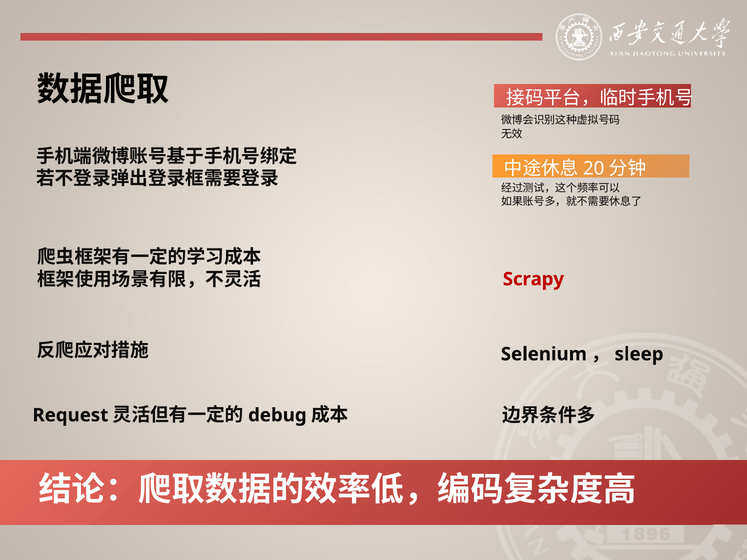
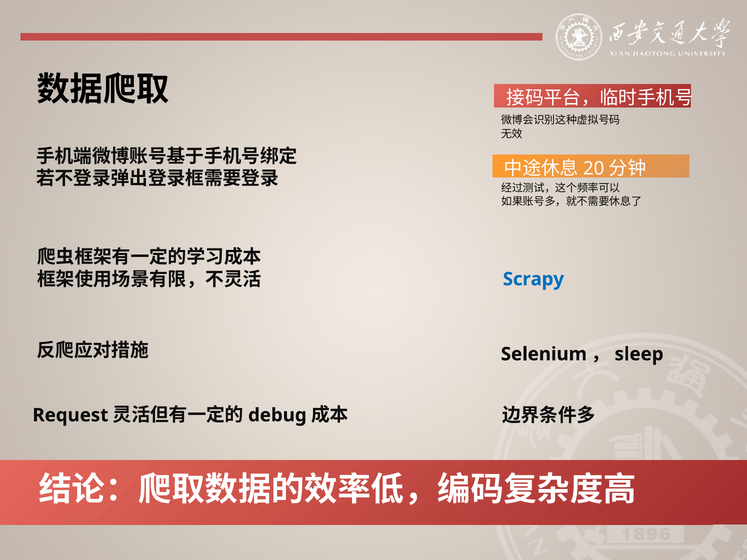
Scrapy colour: red -> blue
